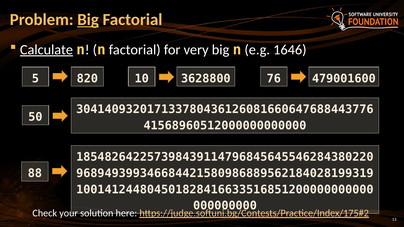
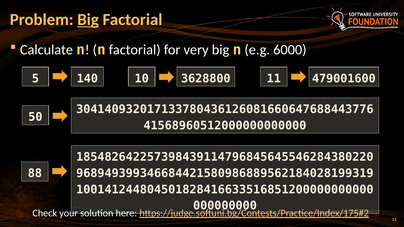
Calculate underline: present -> none
1646: 1646 -> 6000
820: 820 -> 140
76: 76 -> 11
